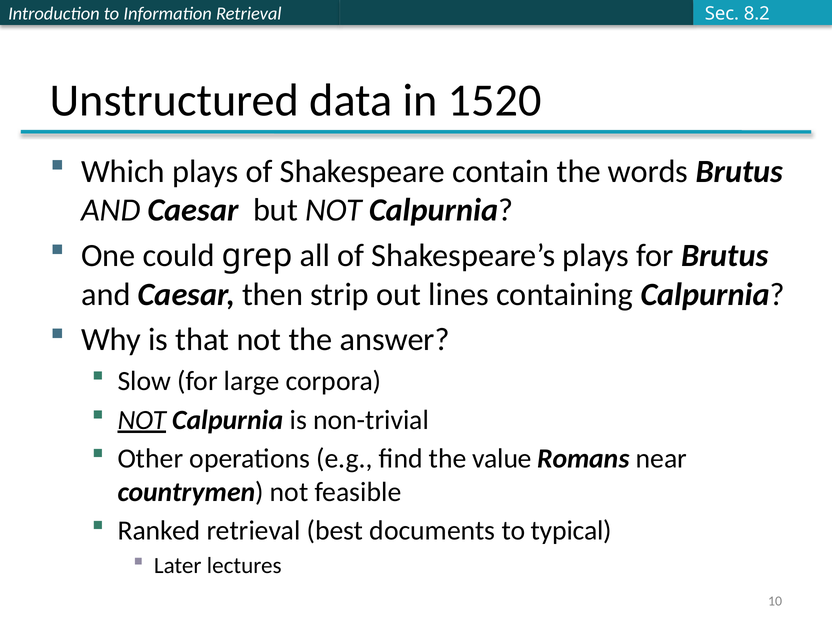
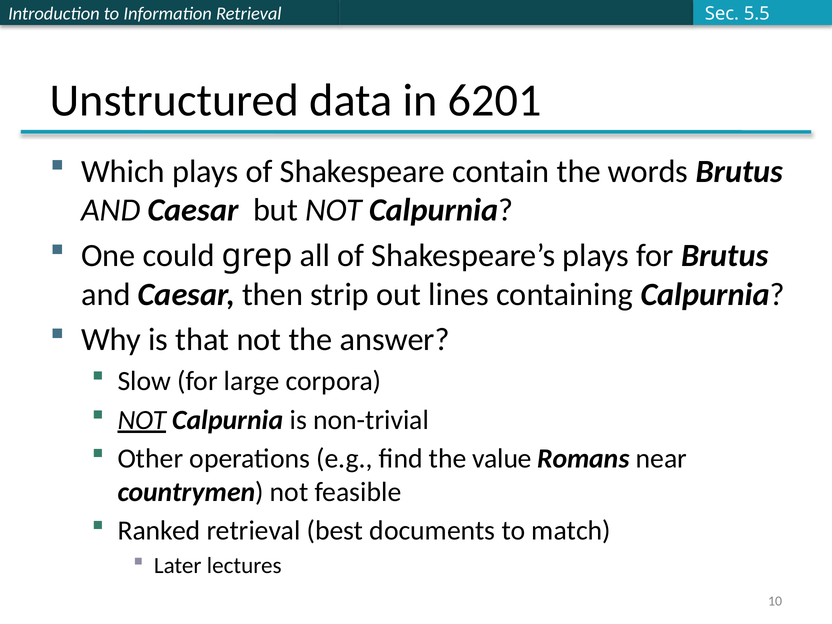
8.2: 8.2 -> 5.5
1520: 1520 -> 6201
typical: typical -> match
